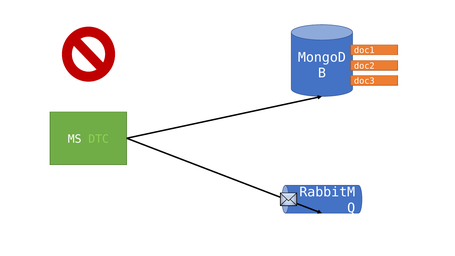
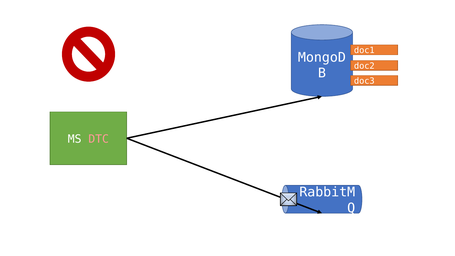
DTC colour: light green -> pink
